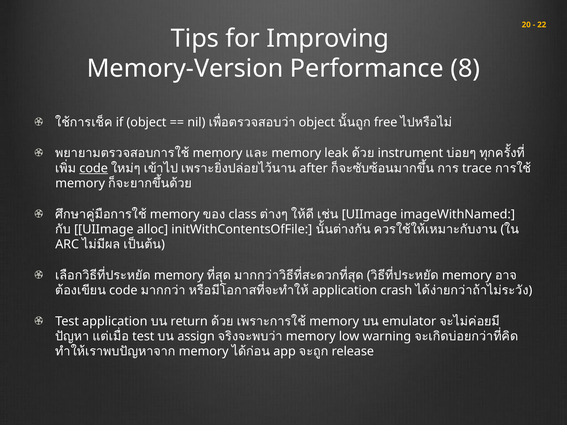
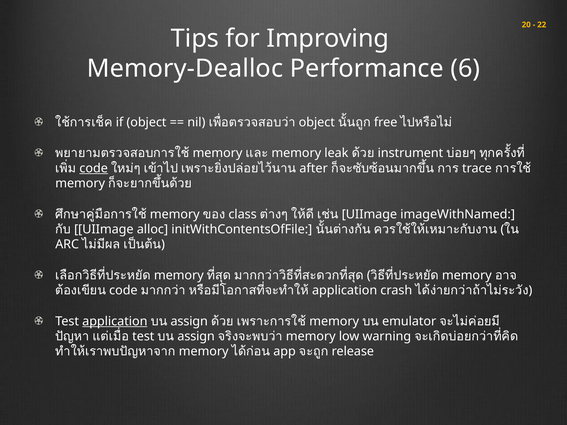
Memory-Version: Memory-Version -> Memory-Dealloc
8: 8 -> 6
application at (115, 321) underline: none -> present
return at (189, 321): return -> assign
